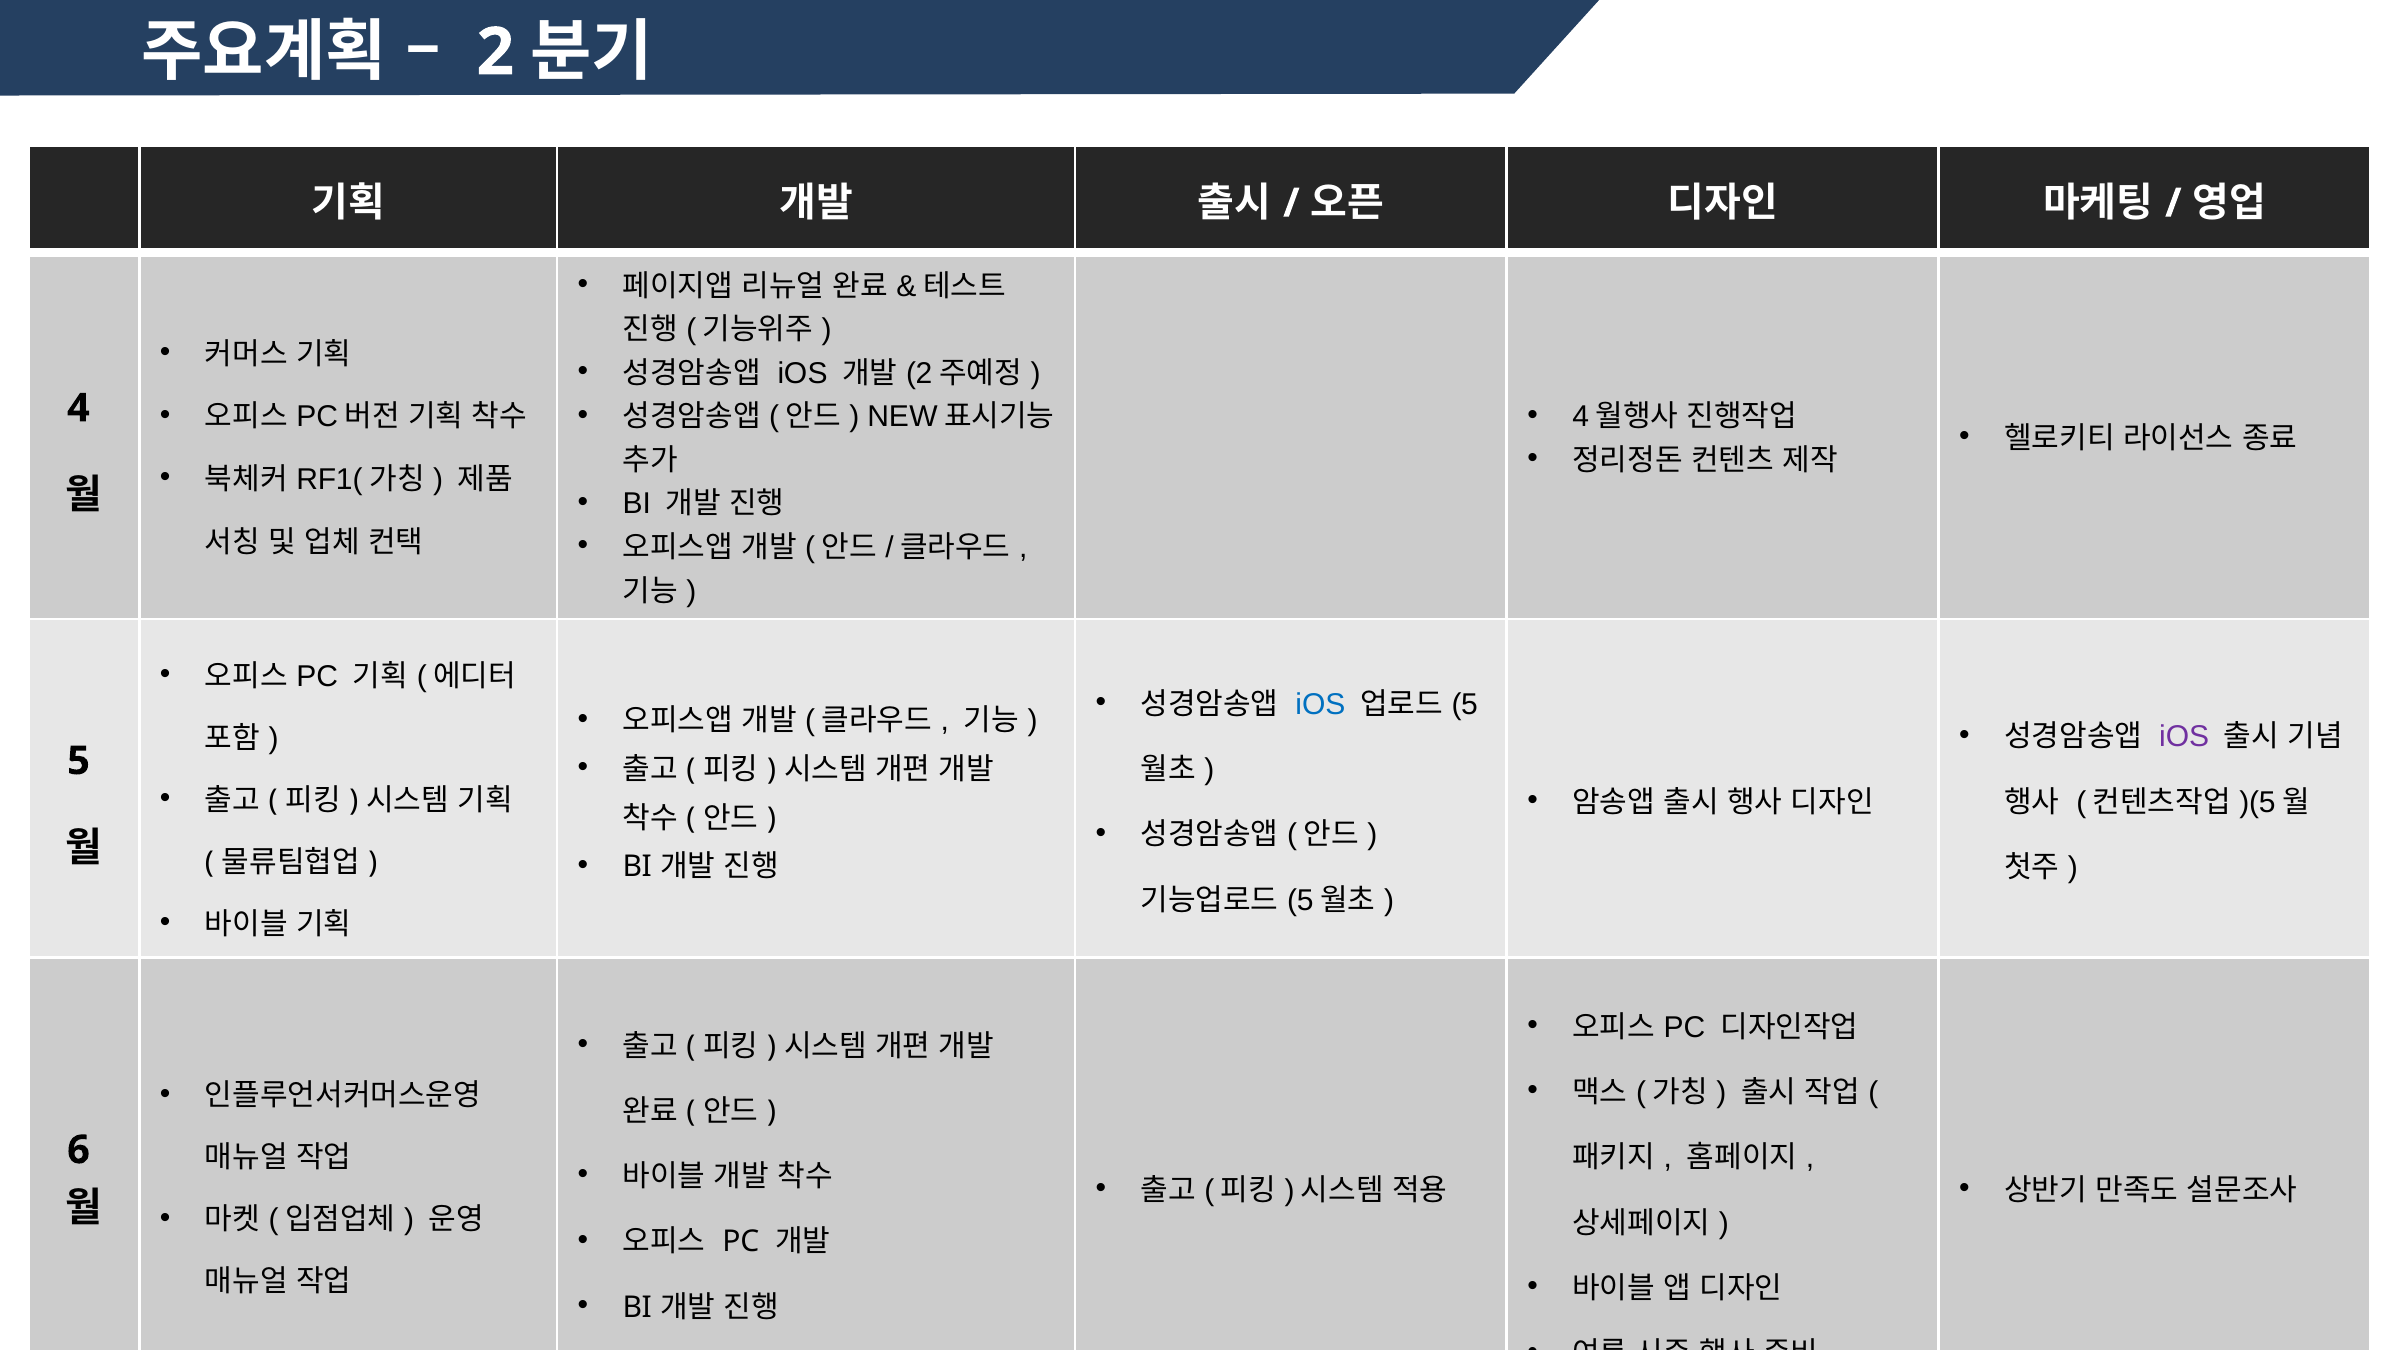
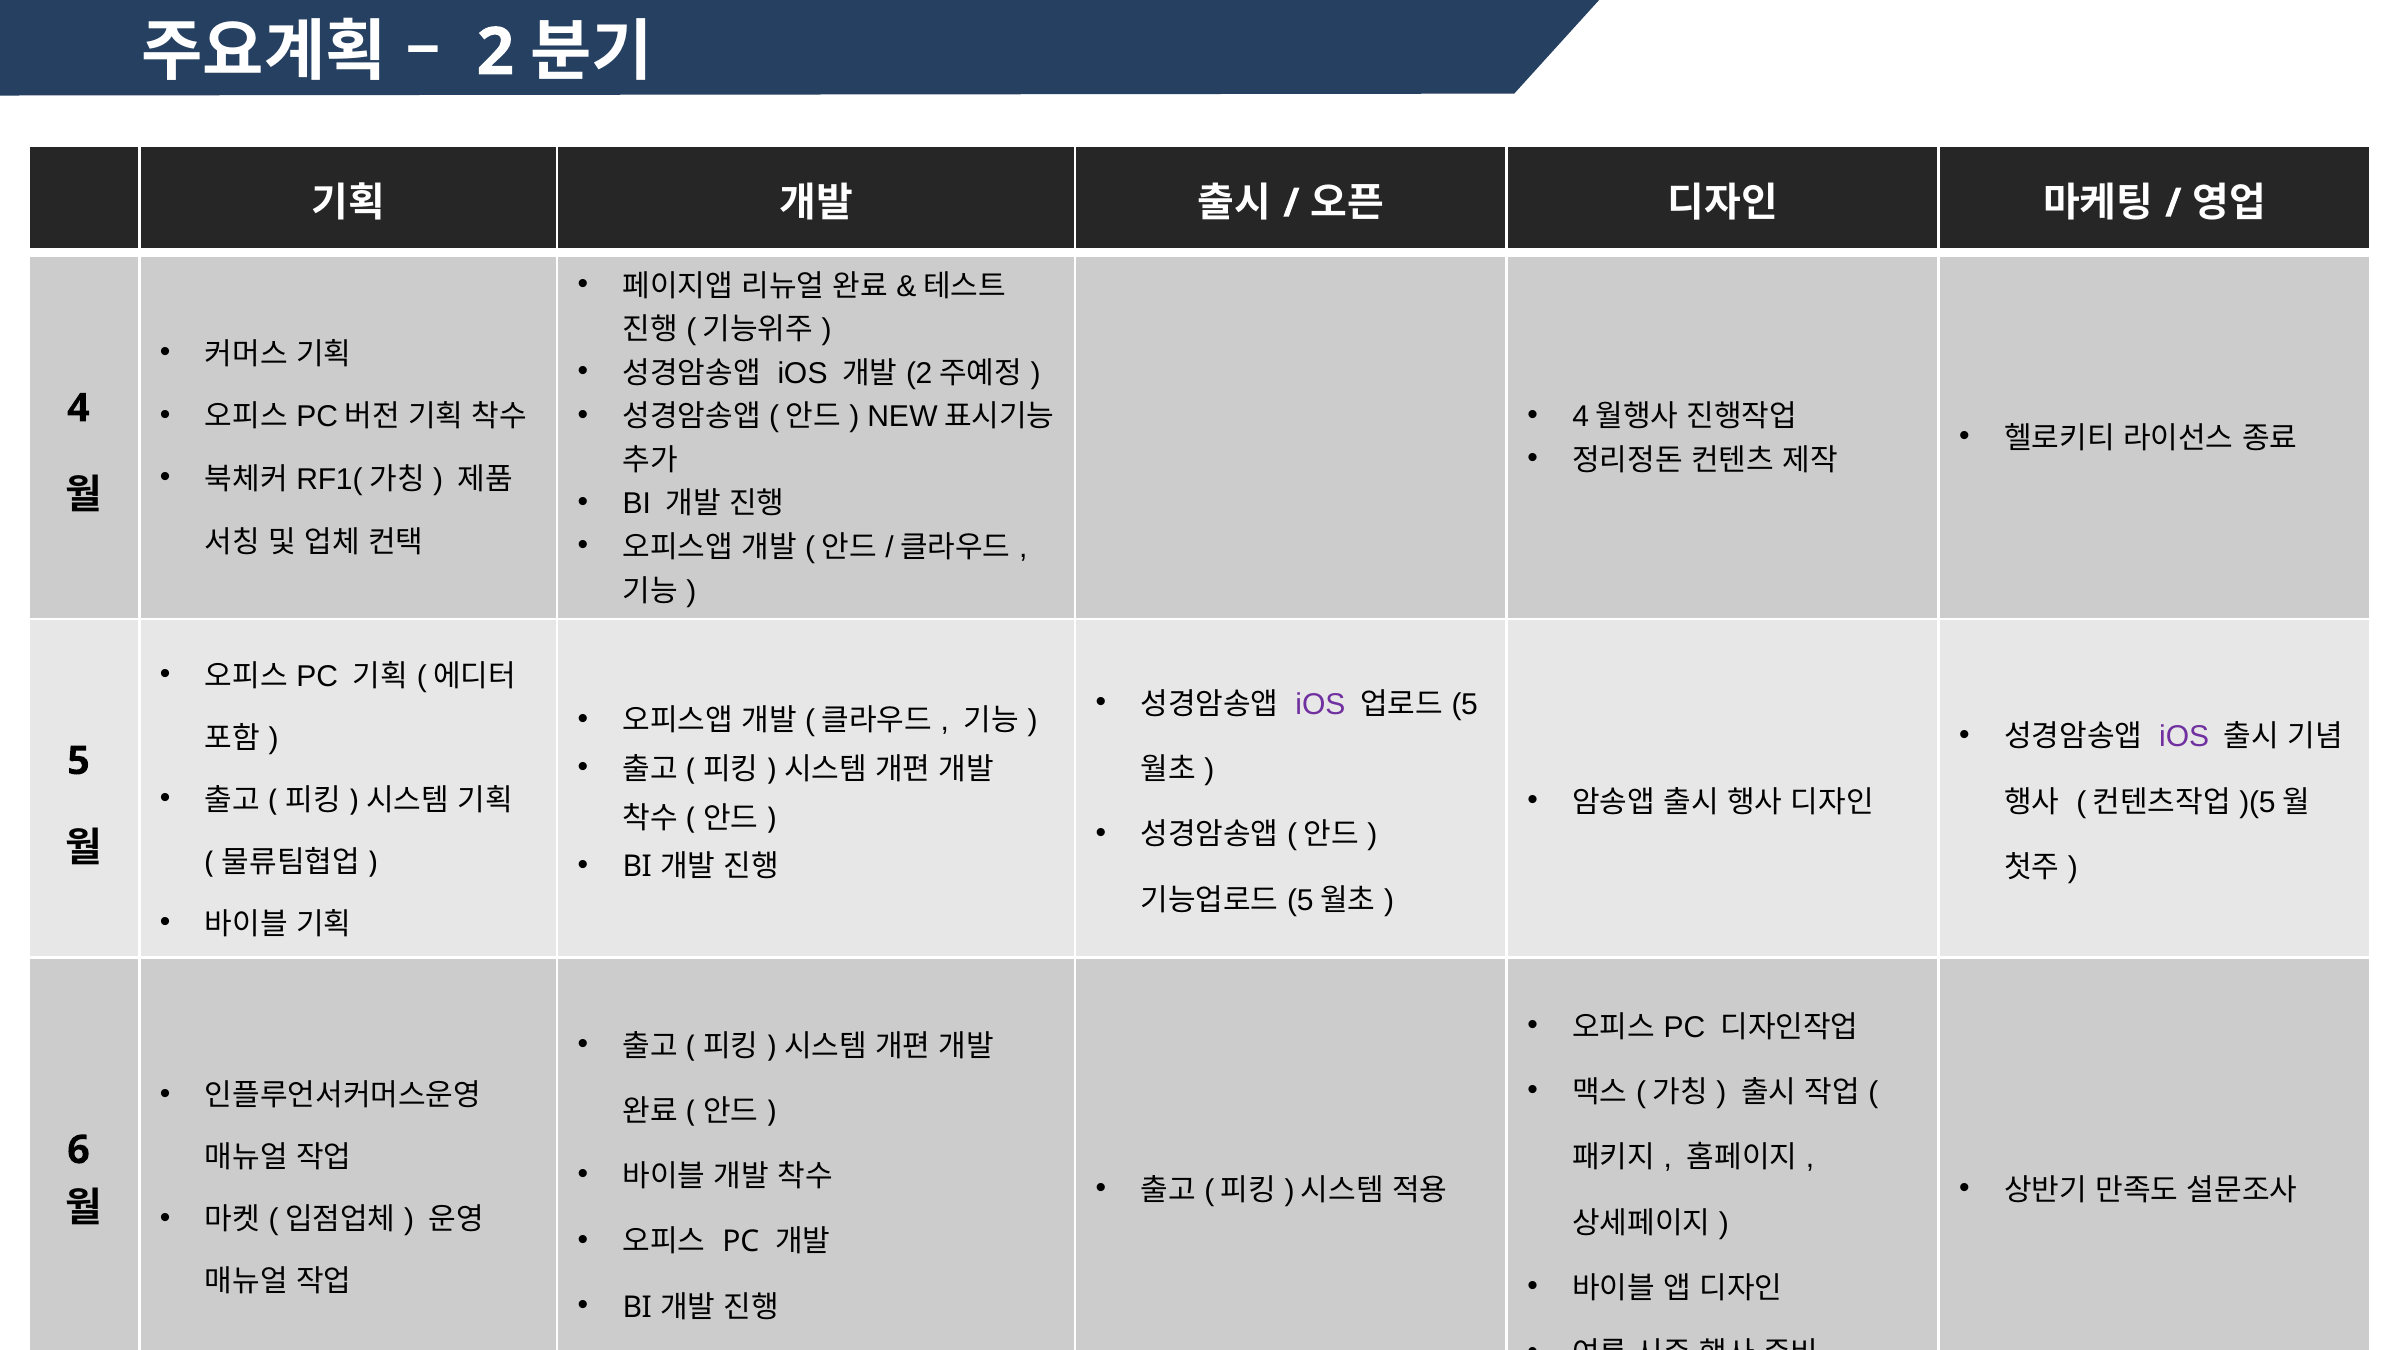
iOS at (1320, 704) colour: blue -> purple
